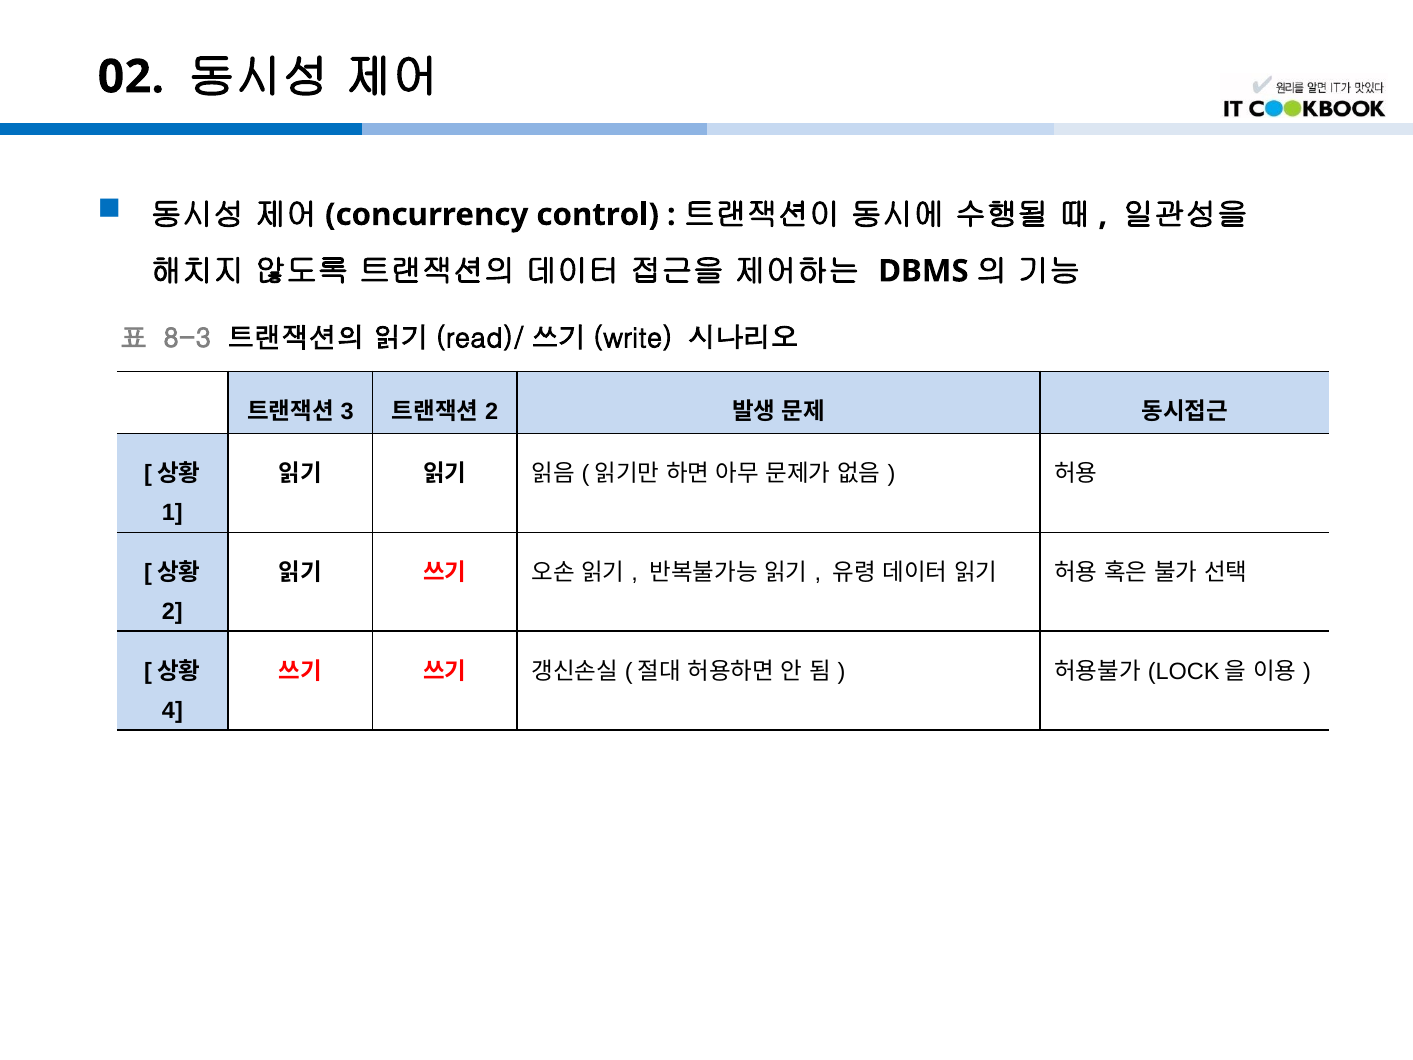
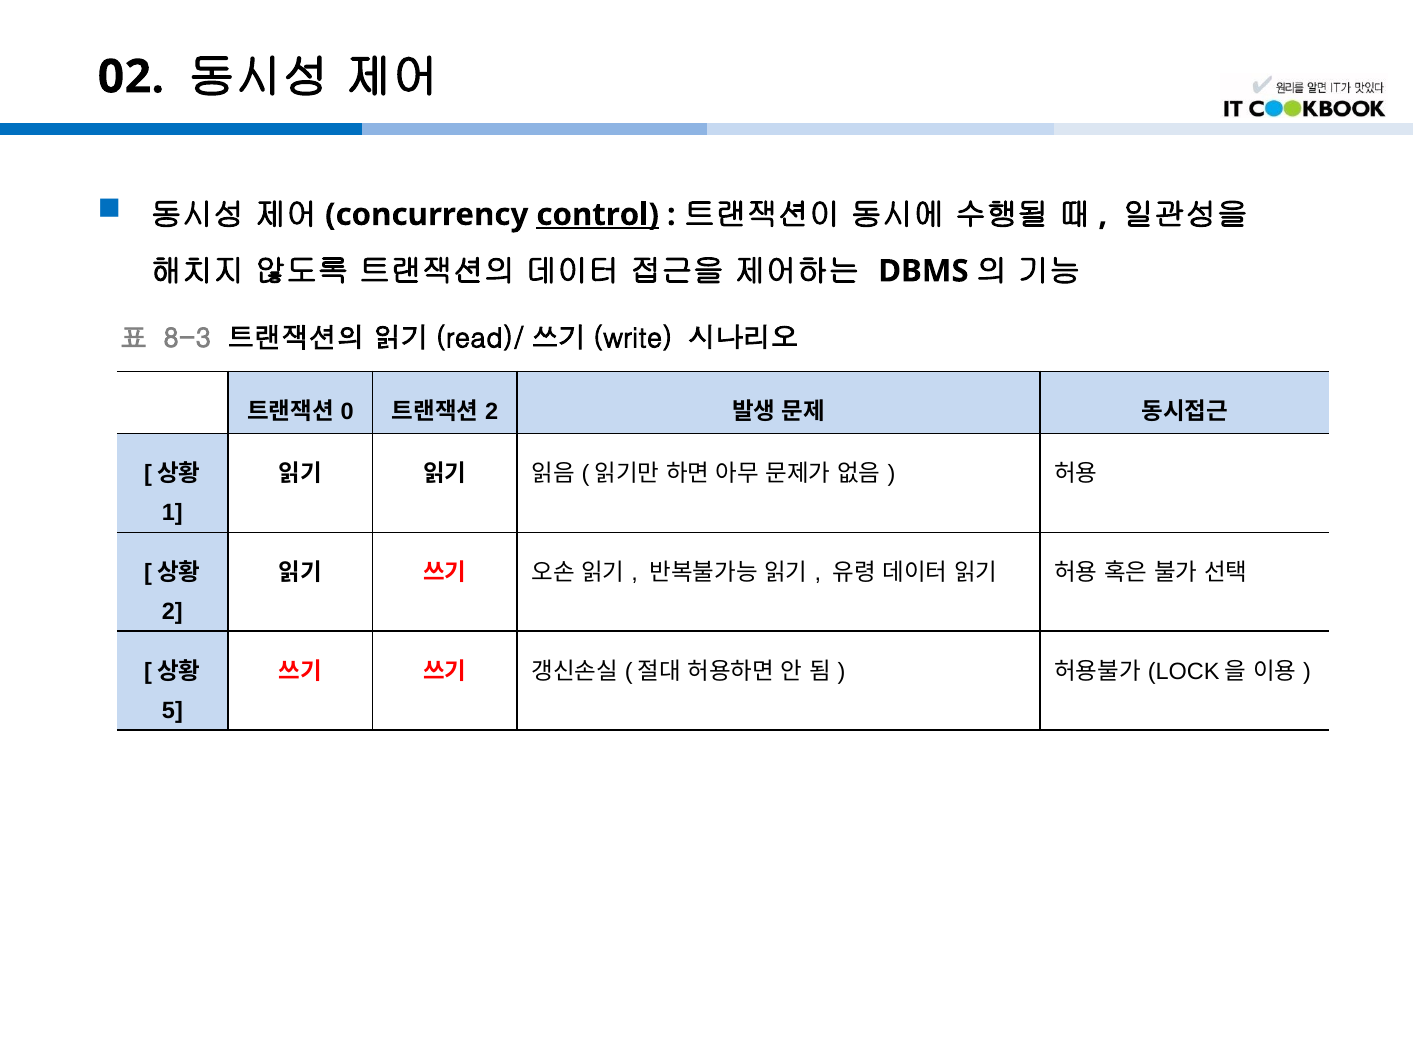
control underline: none -> present
3: 3 -> 0
4: 4 -> 5
